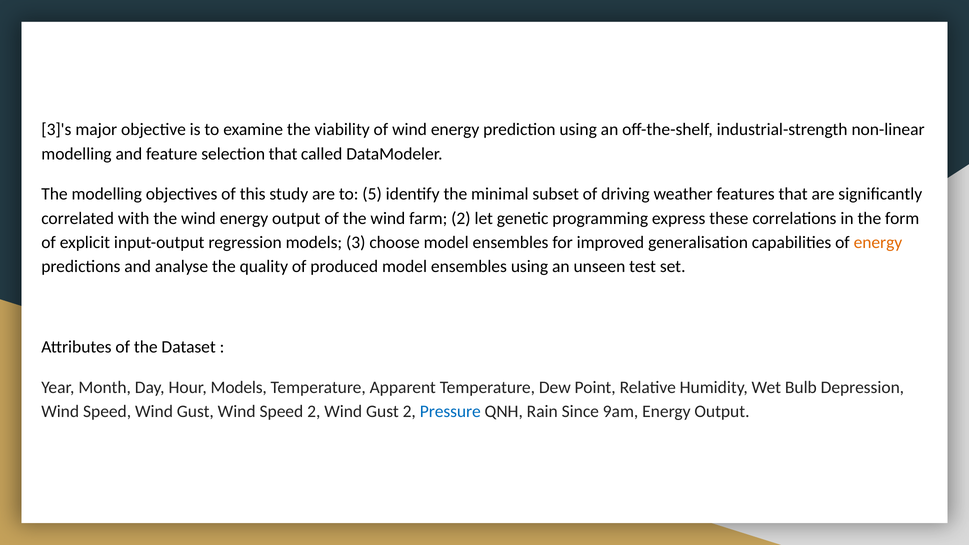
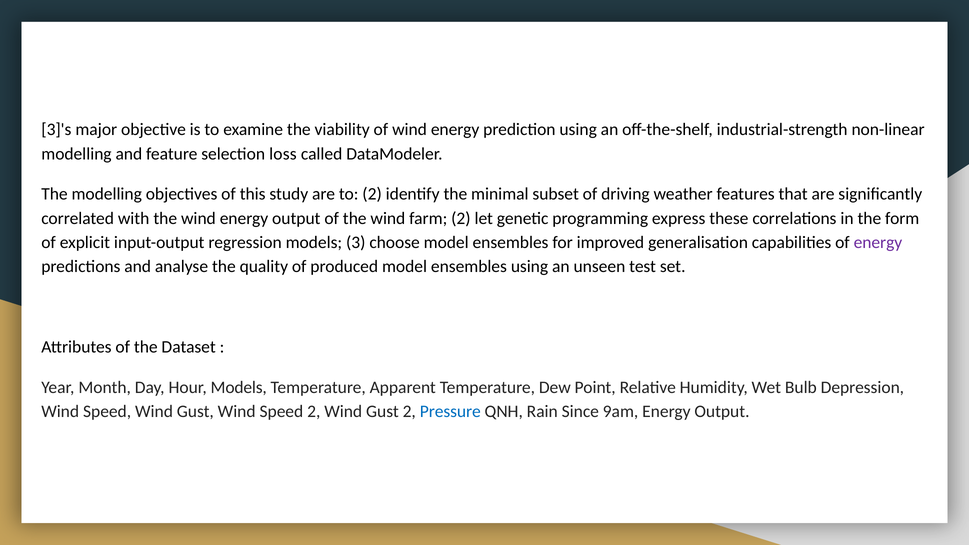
selection that: that -> loss
to 5: 5 -> 2
energy at (878, 242) colour: orange -> purple
